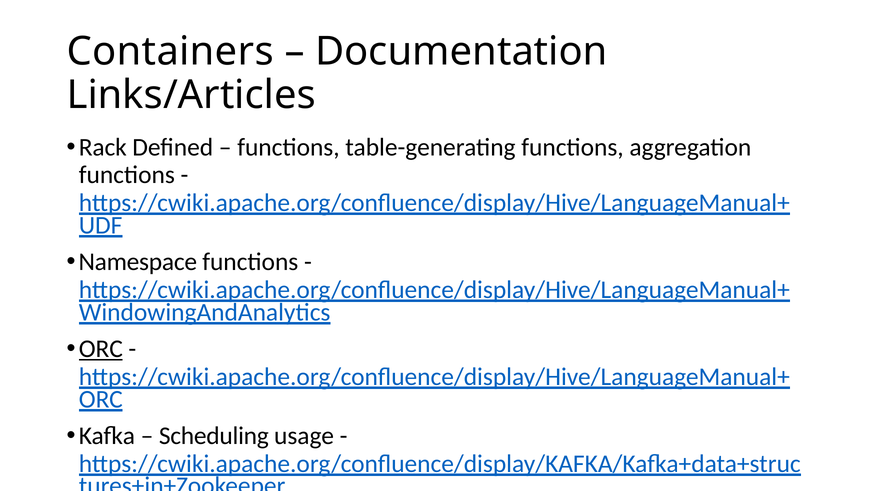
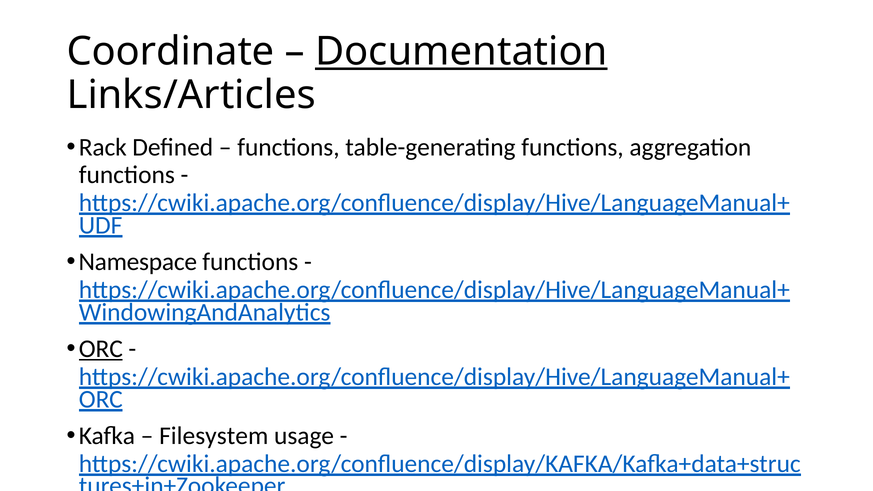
Containers: Containers -> Coordinate
Documentation underline: none -> present
Scheduling: Scheduling -> Filesystem
